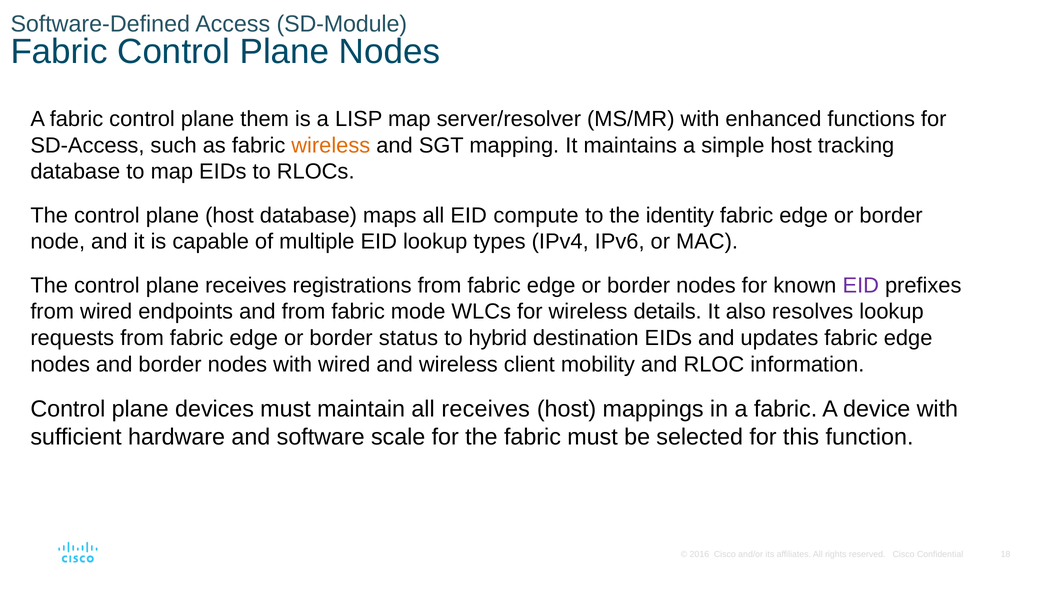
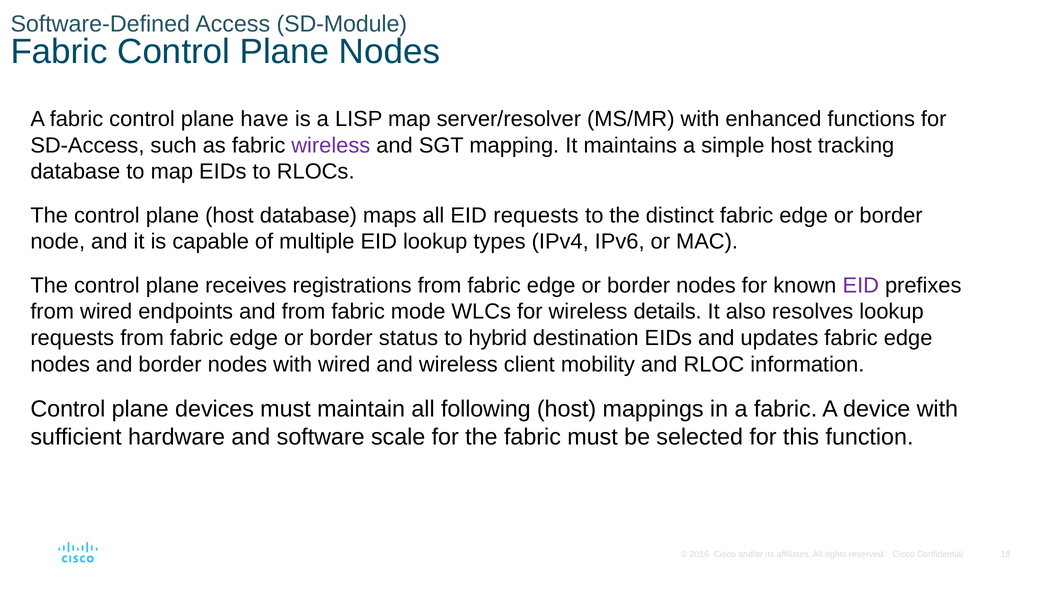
them: them -> have
wireless at (331, 145) colour: orange -> purple
EID compute: compute -> requests
identity: identity -> distinct
all receives: receives -> following
